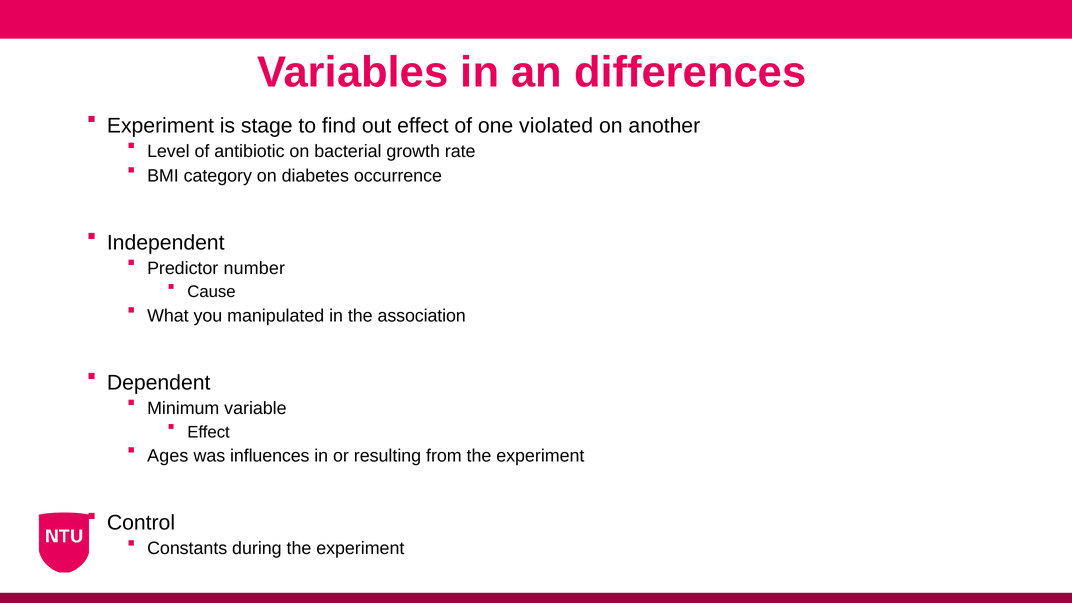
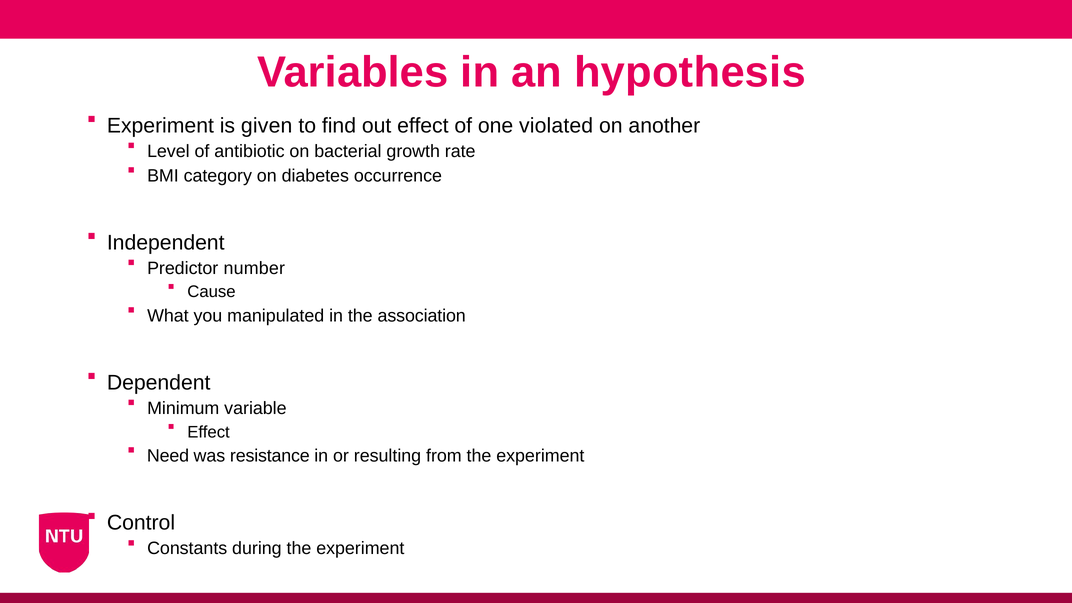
differences: differences -> hypothesis
stage: stage -> given
Ages: Ages -> Need
influences: influences -> resistance
